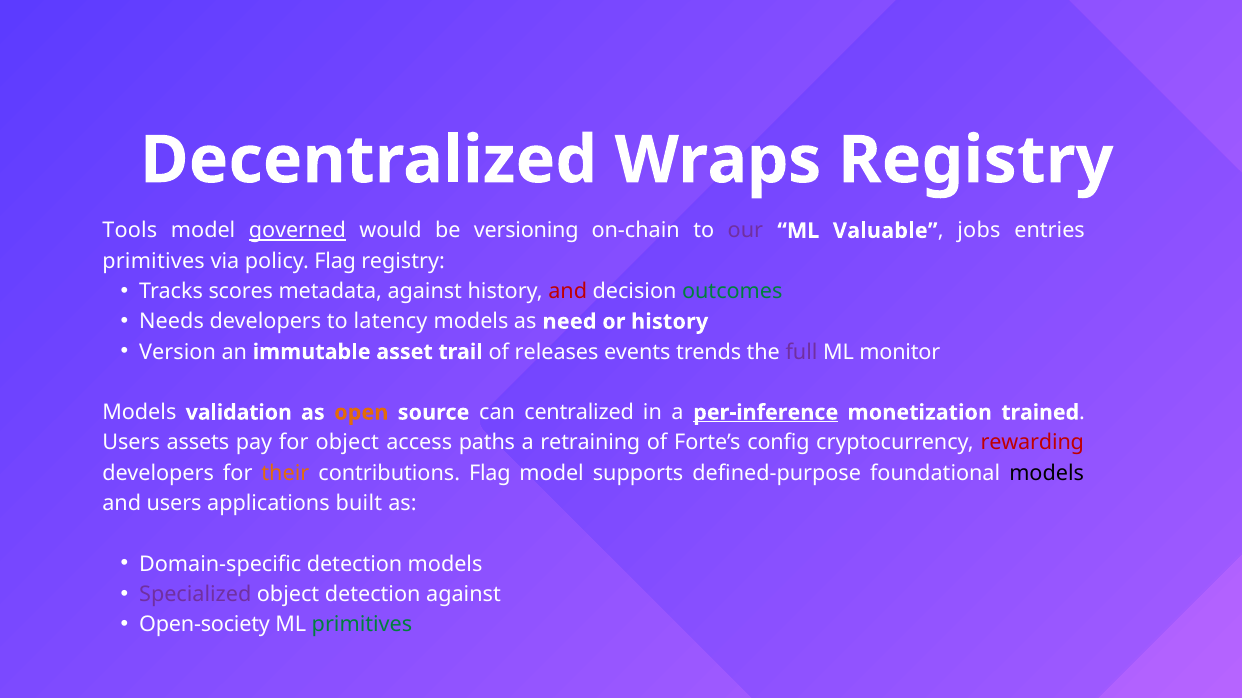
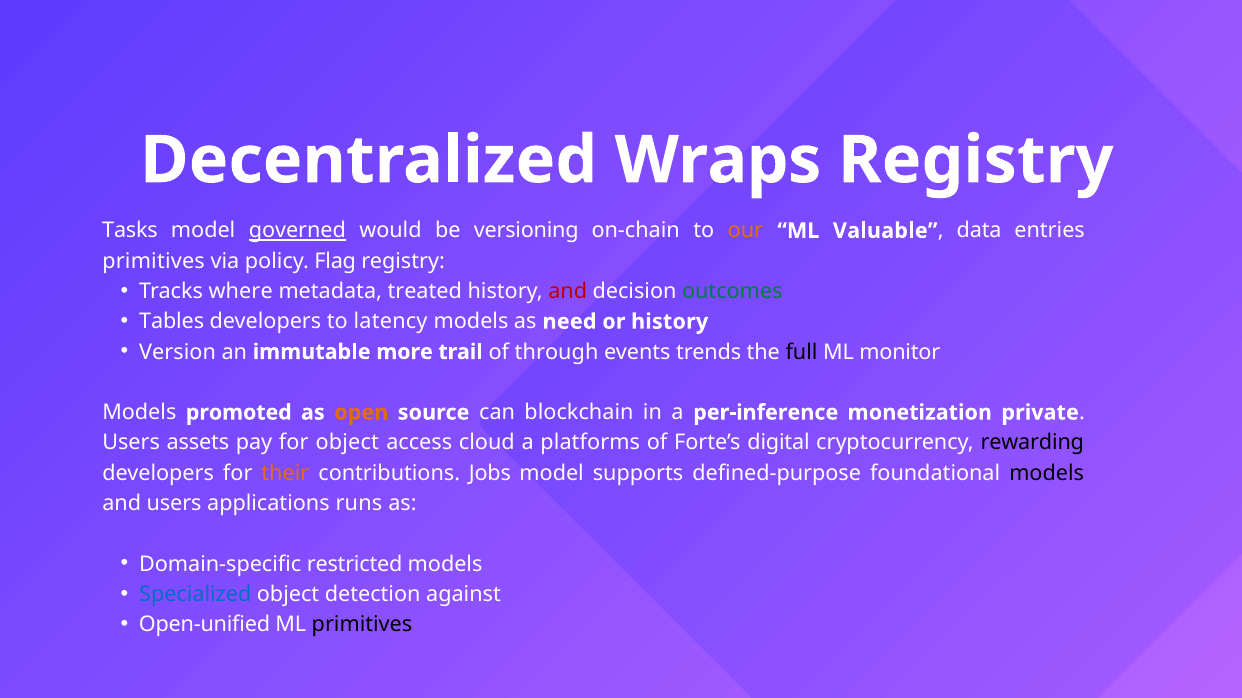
Tools: Tools -> Tasks
our colour: purple -> orange
jobs: jobs -> data
scores: scores -> where
metadata against: against -> treated
Needs: Needs -> Tables
asset: asset -> more
releases: releases -> through
full colour: purple -> black
validation: validation -> promoted
centralized: centralized -> blockchain
per-inference underline: present -> none
trained: trained -> private
paths: paths -> cloud
retraining: retraining -> platforms
config: config -> digital
rewarding colour: red -> black
contributions Flag: Flag -> Jobs
built: built -> runs
Domain-specific detection: detection -> restricted
Specialized colour: purple -> blue
Open-society: Open-society -> Open-unified
primitives at (362, 625) colour: green -> black
